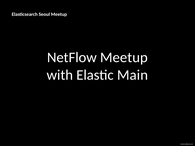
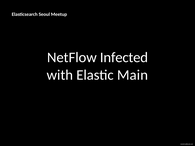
NetFlow Meetup: Meetup -> Infected
